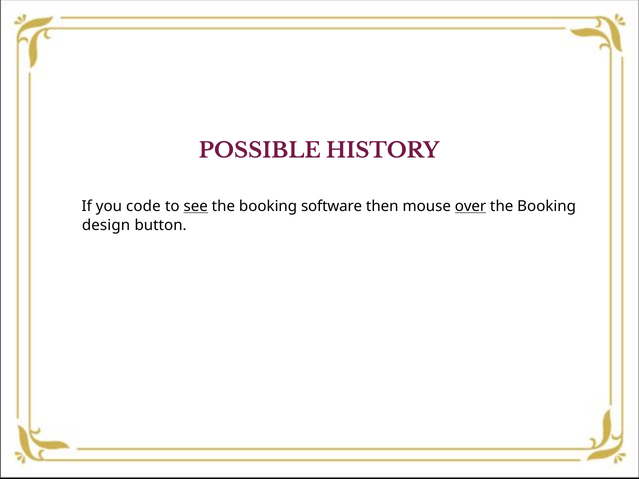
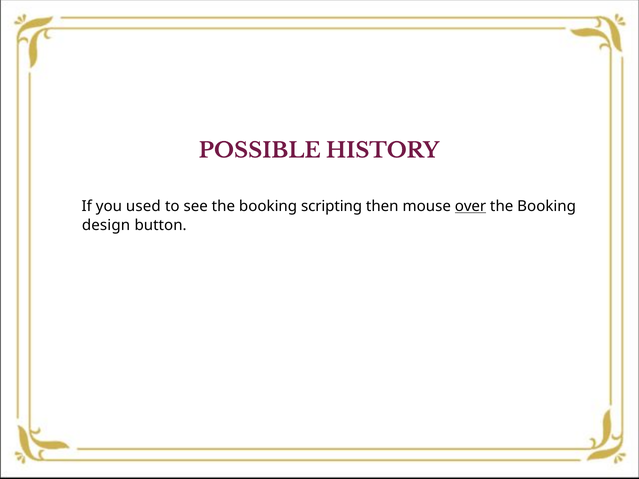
code: code -> used
see underline: present -> none
software: software -> scripting
